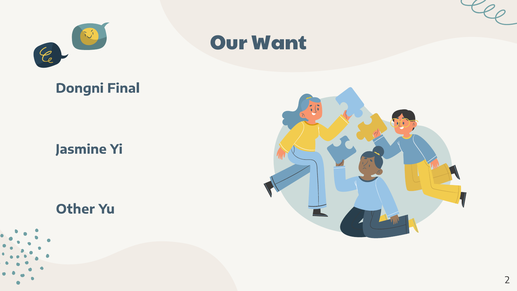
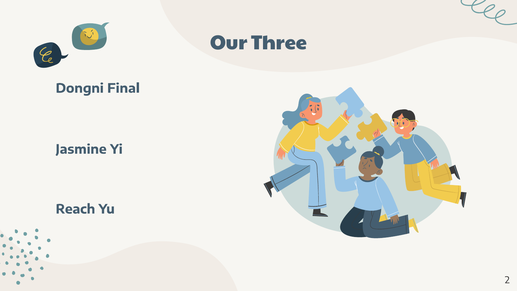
Want: Want -> Three
Other: Other -> Reach
